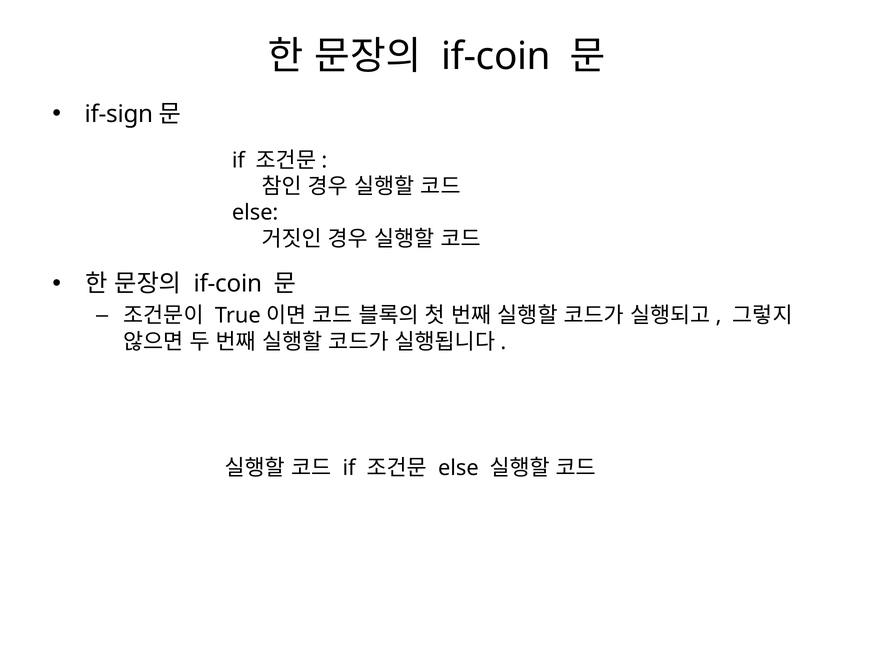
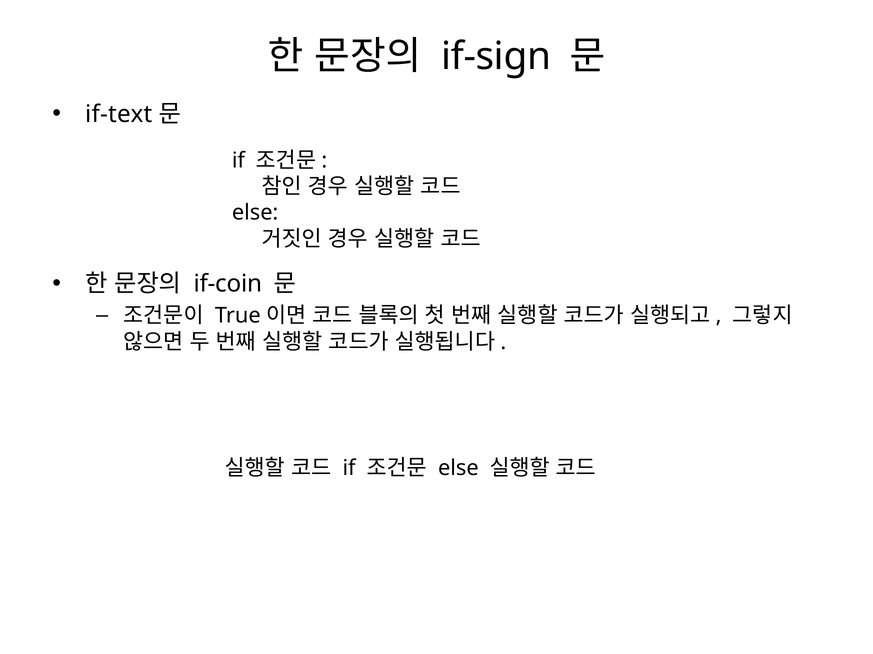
if-coin at (496, 57): if-coin -> if-sign
if-sign: if-sign -> if-text
